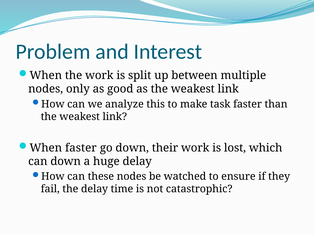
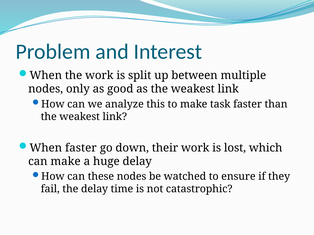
can down: down -> make
